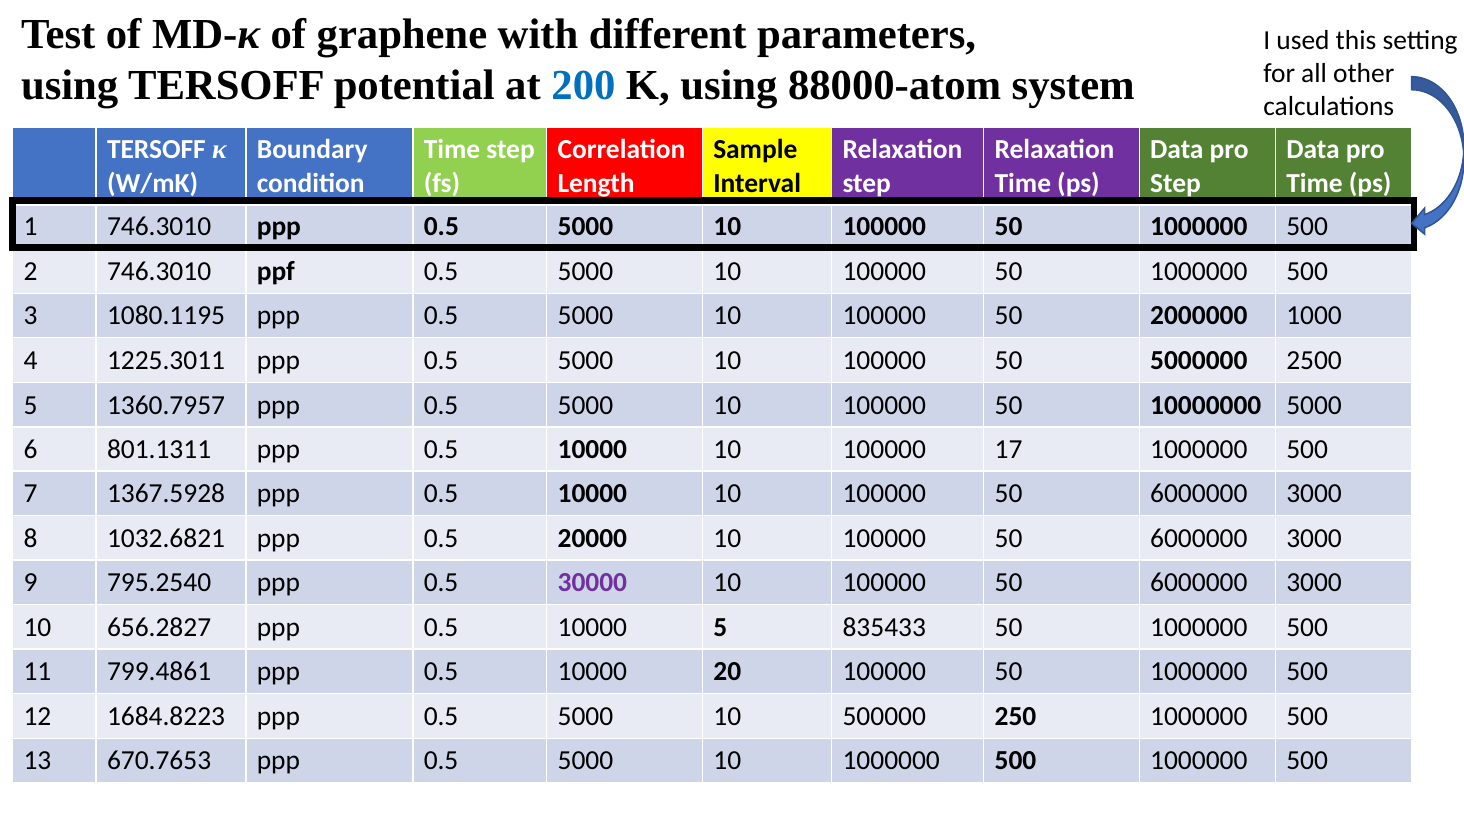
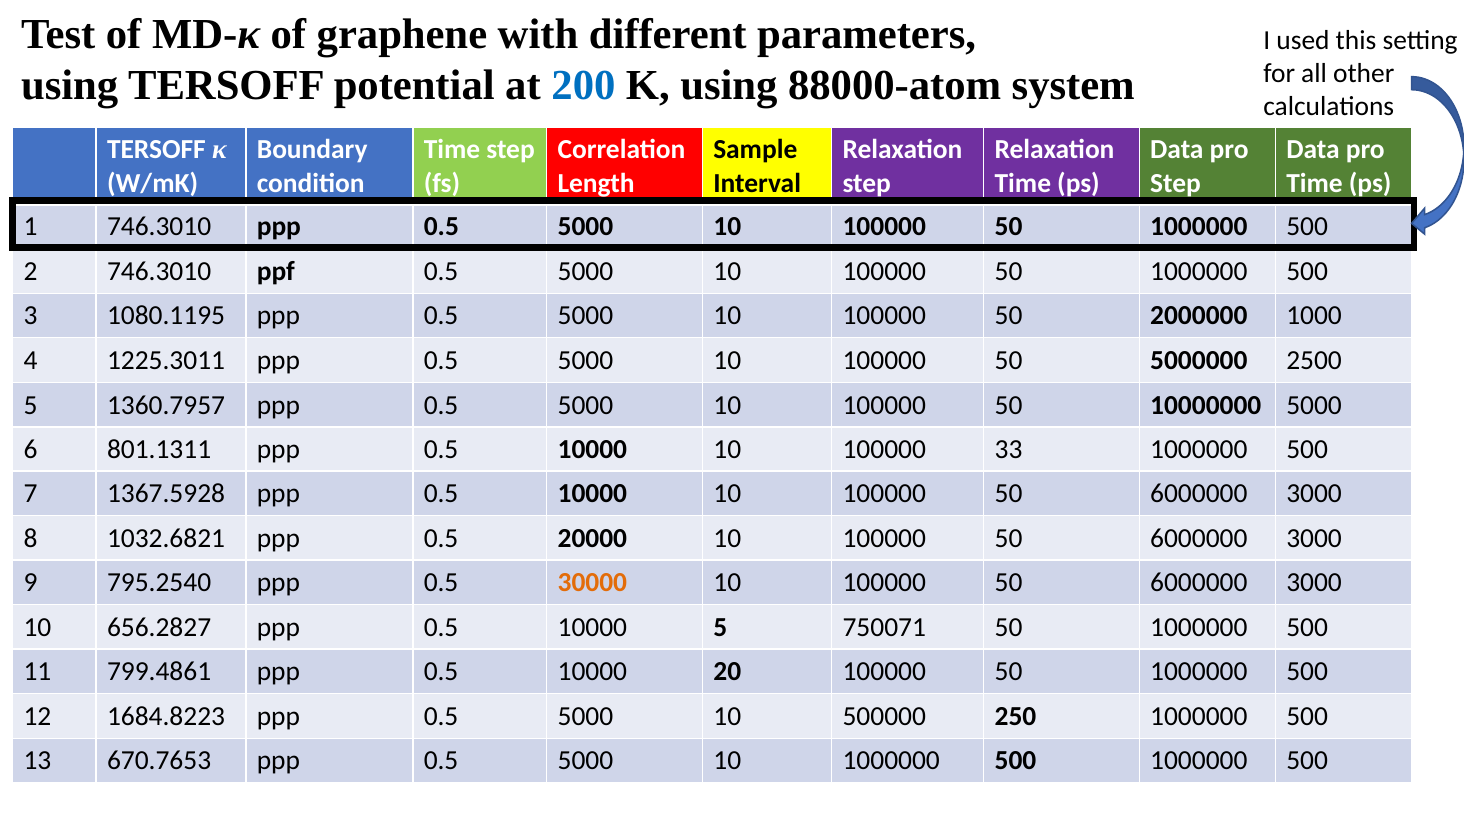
17: 17 -> 33
30000 colour: purple -> orange
835433: 835433 -> 750071
